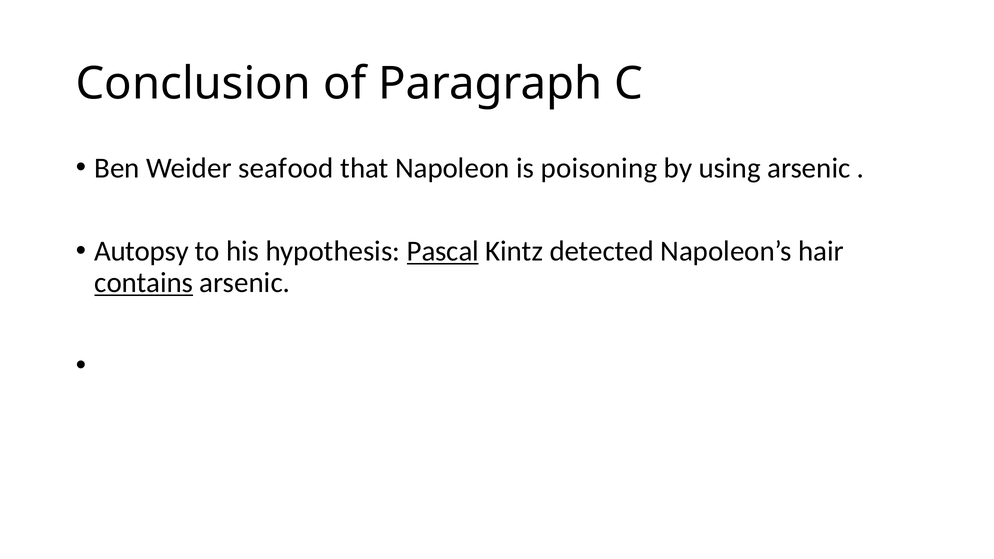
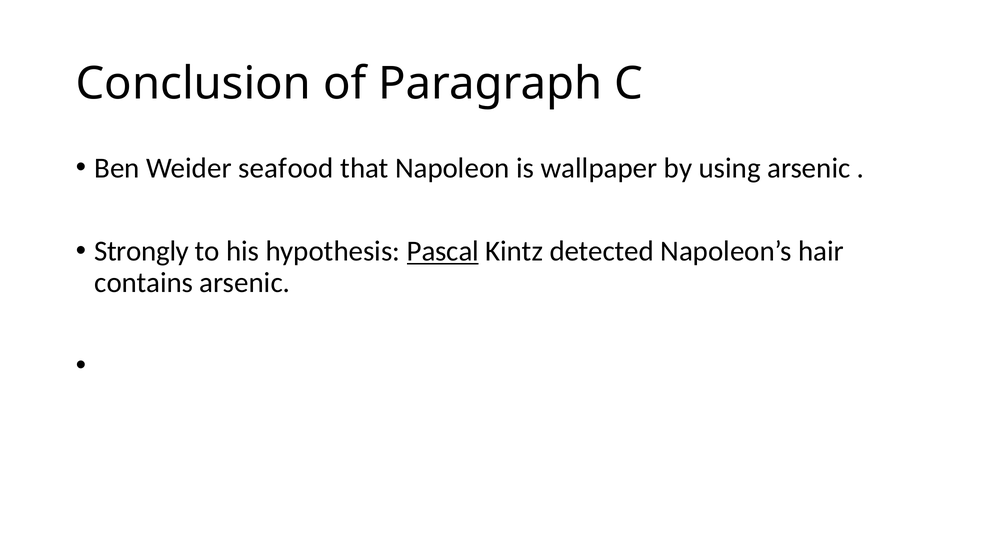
poisoning: poisoning -> wallpaper
Autopsy: Autopsy -> Strongly
contains underline: present -> none
